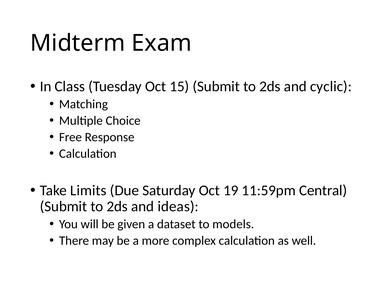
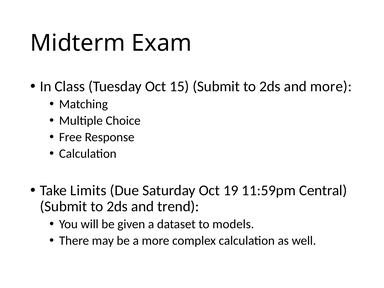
and cyclic: cyclic -> more
ideas: ideas -> trend
